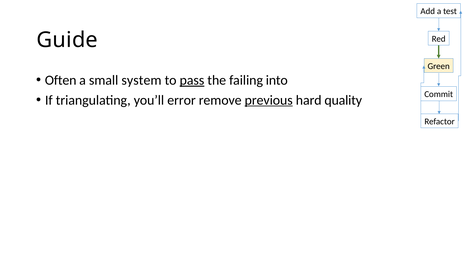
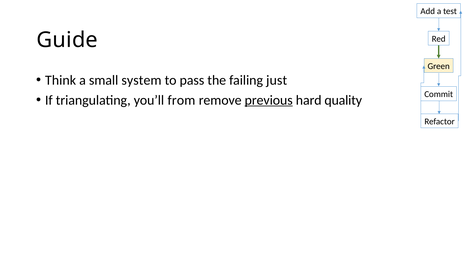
Often: Often -> Think
pass underline: present -> none
into: into -> just
error: error -> from
